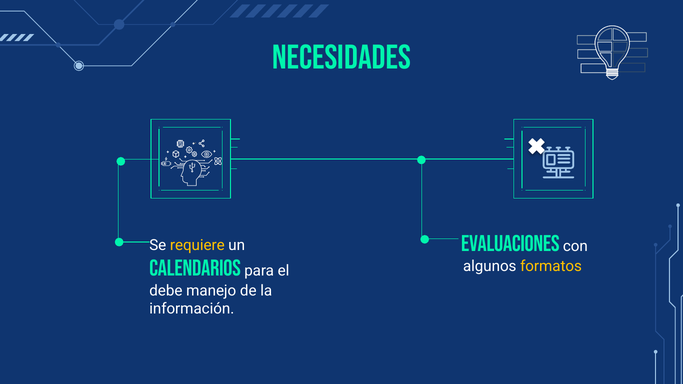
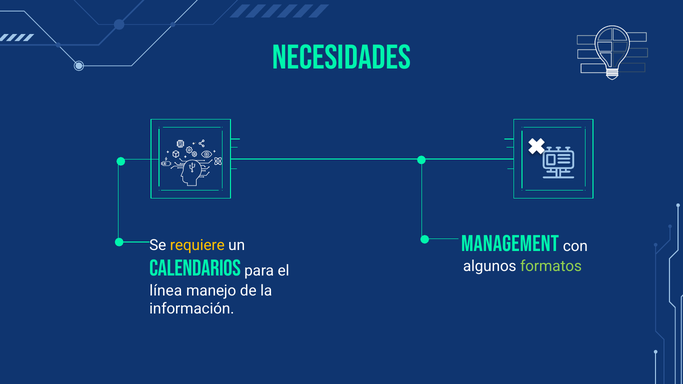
Evaluaciones: Evaluaciones -> Management
formatos colour: yellow -> light green
debe: debe -> línea
